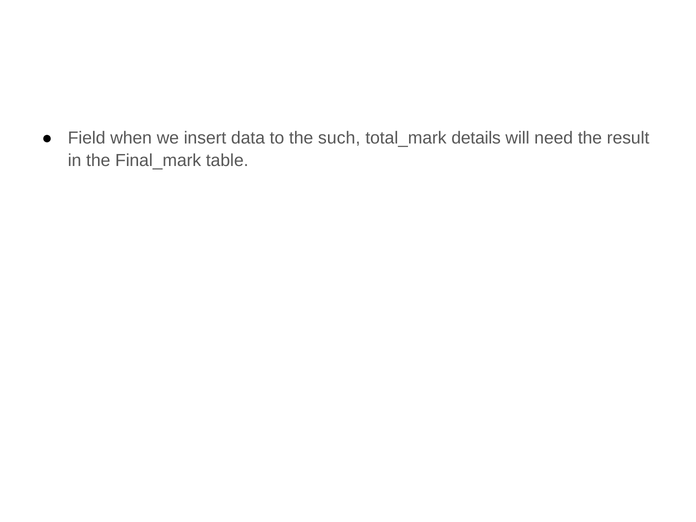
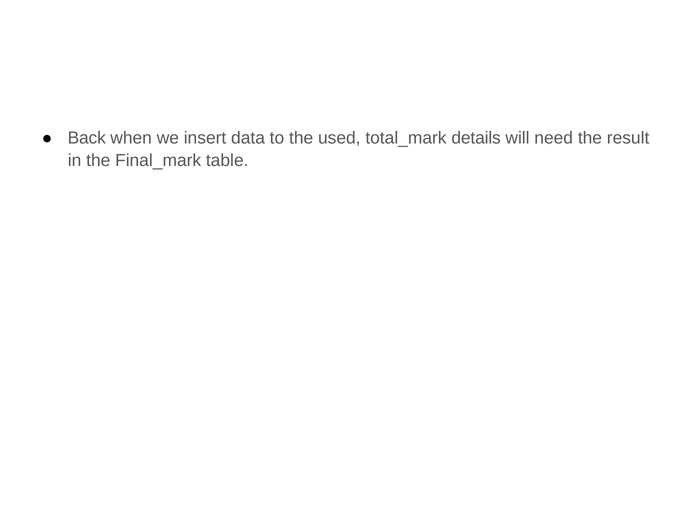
Field: Field -> Back
such: such -> used
